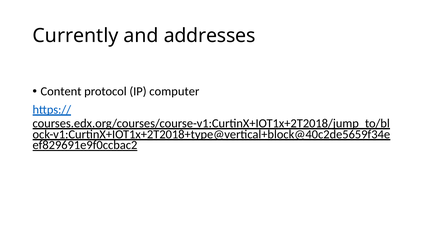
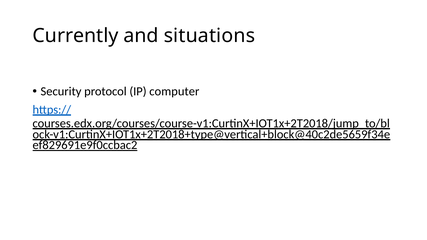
addresses: addresses -> situations
Content: Content -> Security
